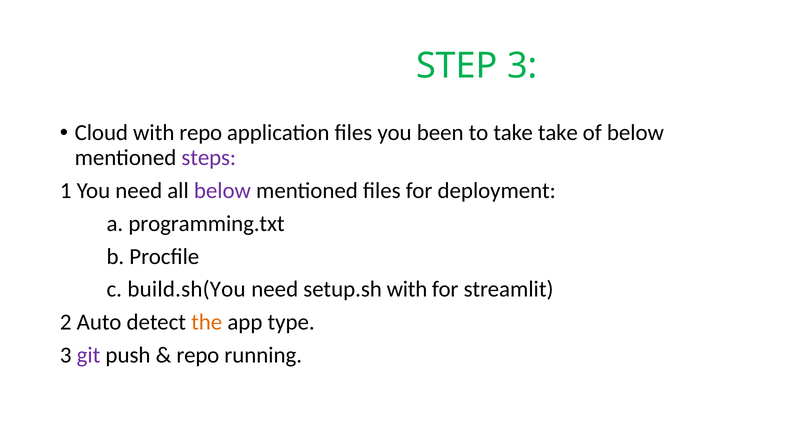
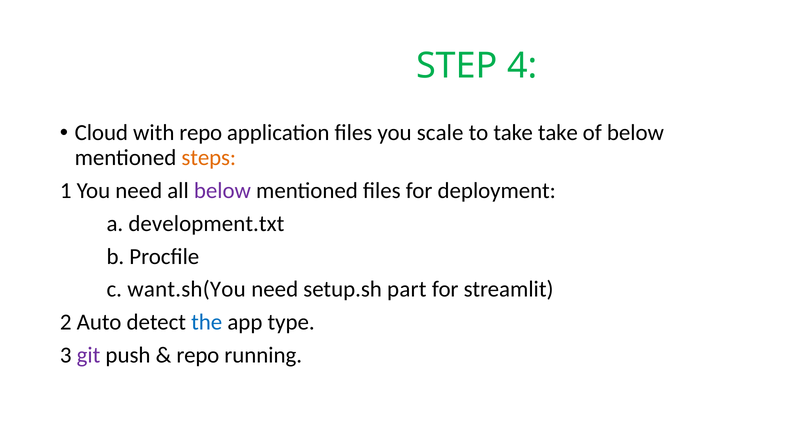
STEP 3: 3 -> 4
been: been -> scale
steps colour: purple -> orange
programming.txt: programming.txt -> development.txt
build.sh(You: build.sh(You -> want.sh(You
setup.sh with: with -> part
the colour: orange -> blue
